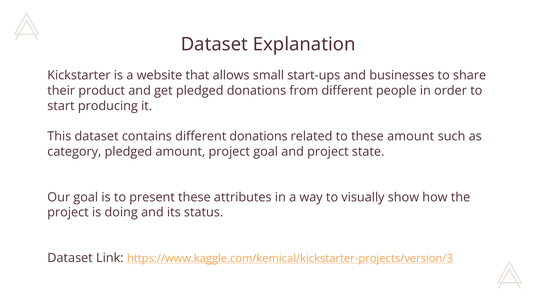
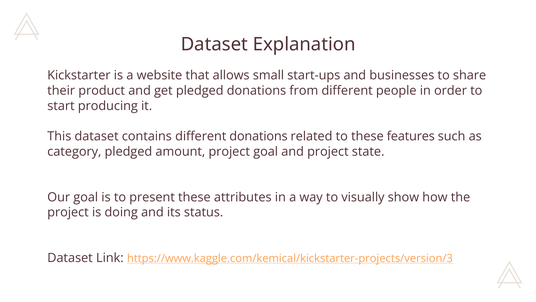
these amount: amount -> features
